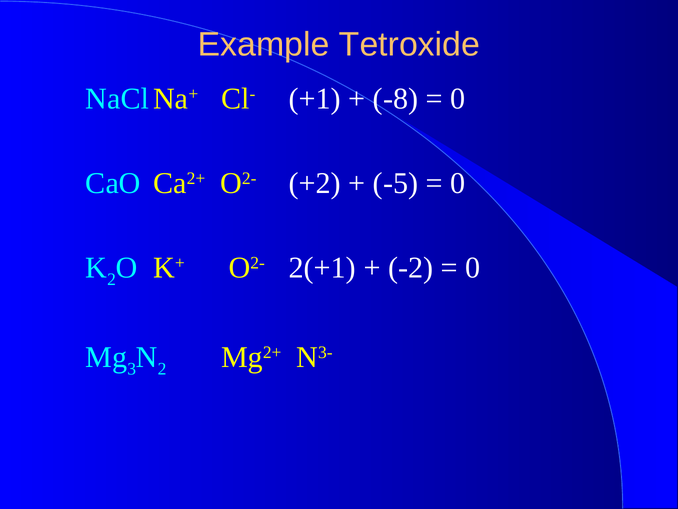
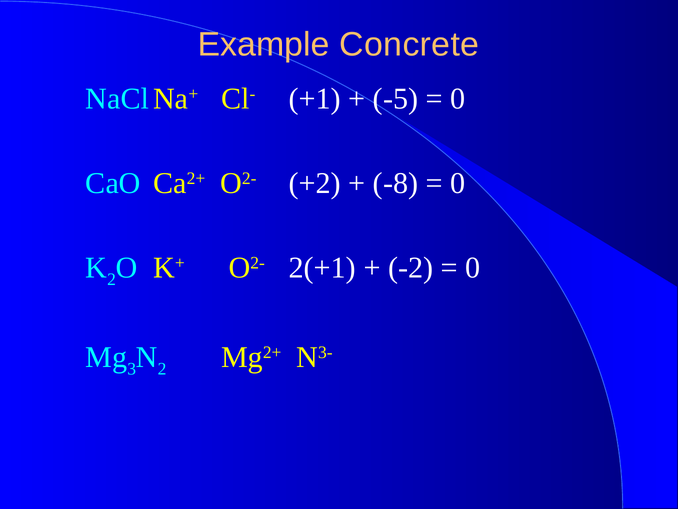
Tetroxide: Tetroxide -> Concrete
-8: -8 -> -5
-5: -5 -> -8
